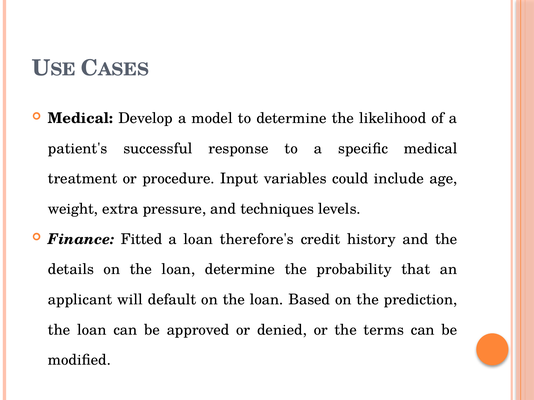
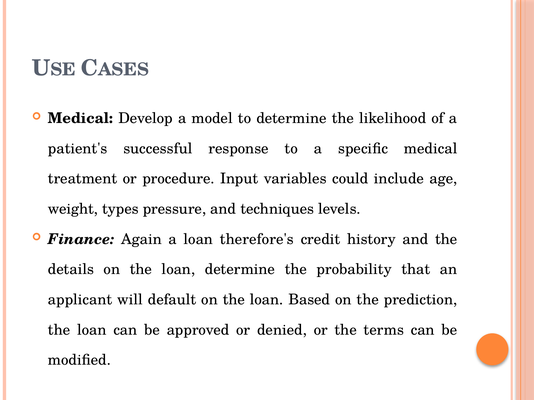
extra: extra -> types
Fitted: Fitted -> Again
